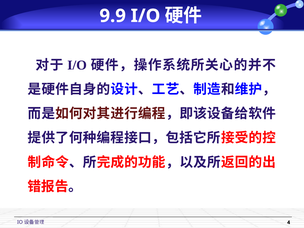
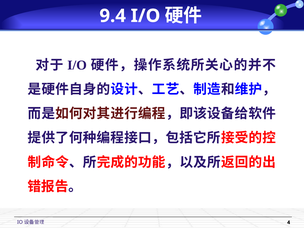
9.9: 9.9 -> 9.4
